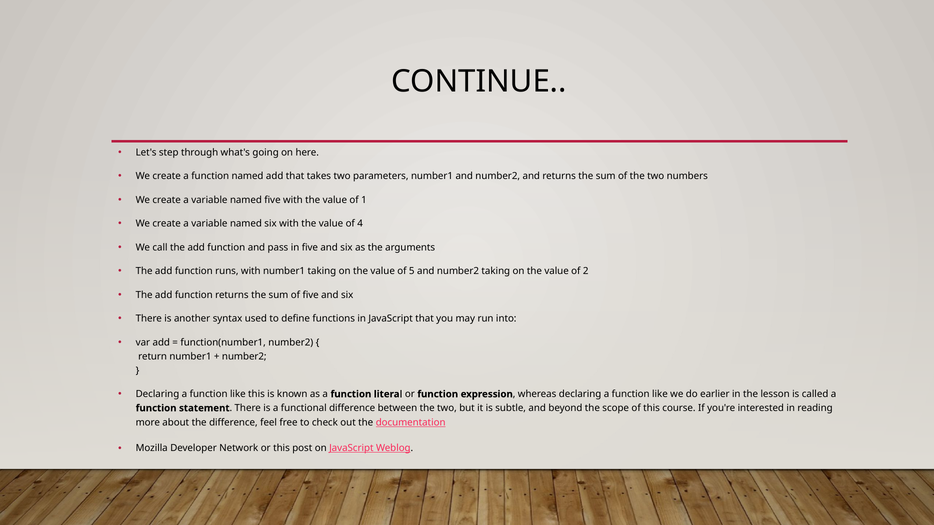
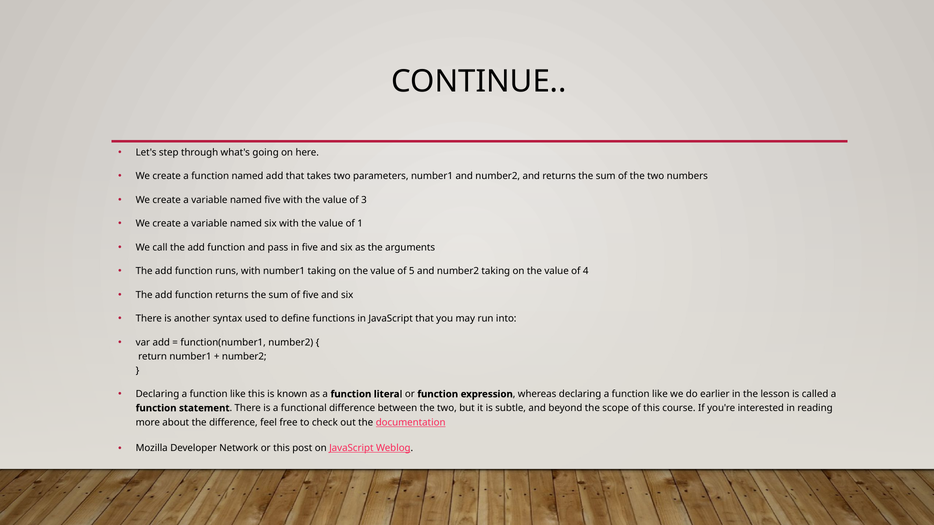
1: 1 -> 3
4: 4 -> 1
2: 2 -> 4
